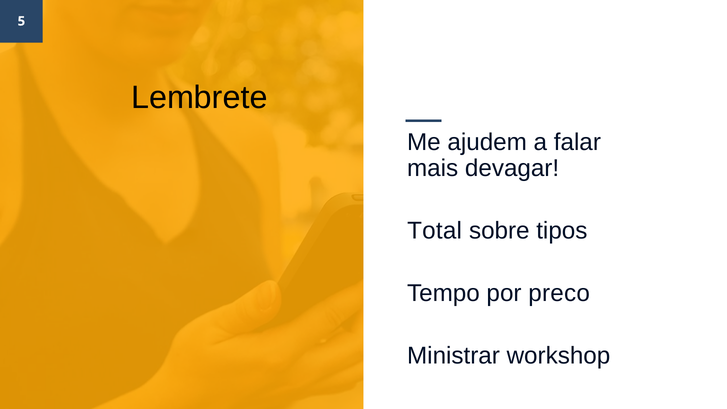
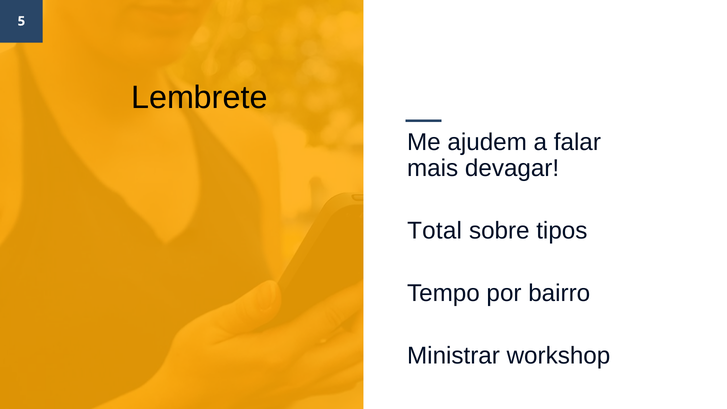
preco: preco -> bairro
